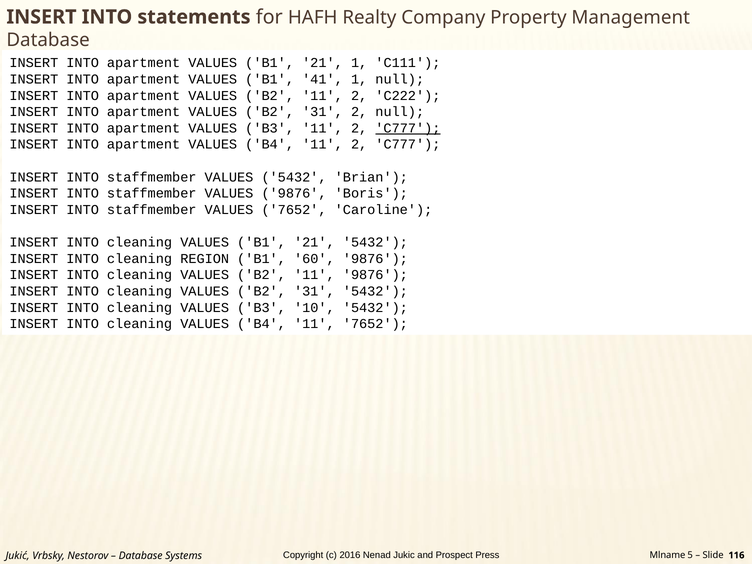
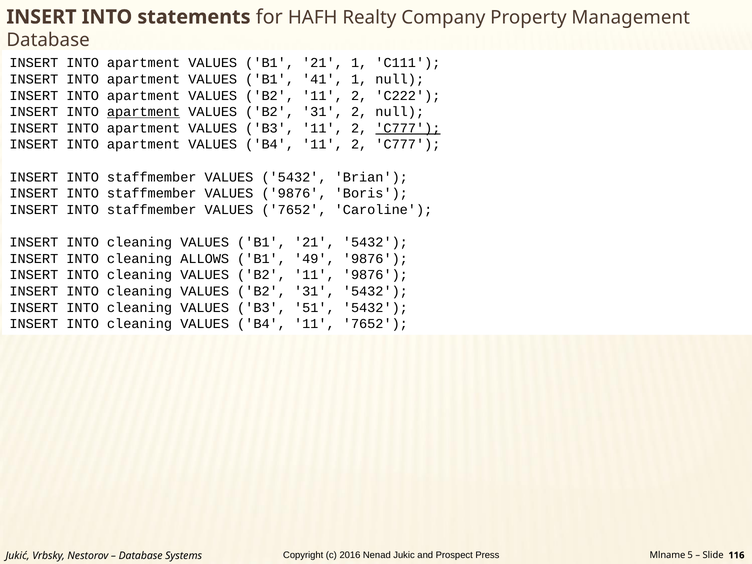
apartment at (144, 112) underline: none -> present
REGION: REGION -> ALLOWS
60: 60 -> 49
10: 10 -> 51
